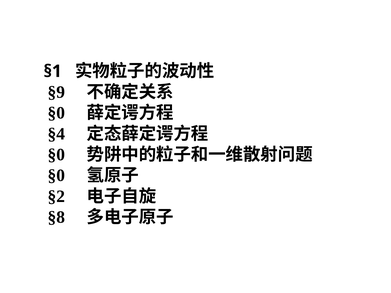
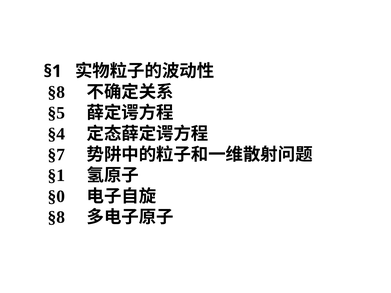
§9 at (56, 92): §9 -> §8
§0 at (56, 113): §0 -> §5
§0 at (56, 155): §0 -> §7
§0 at (56, 176): §0 -> §1
§2: §2 -> §0
